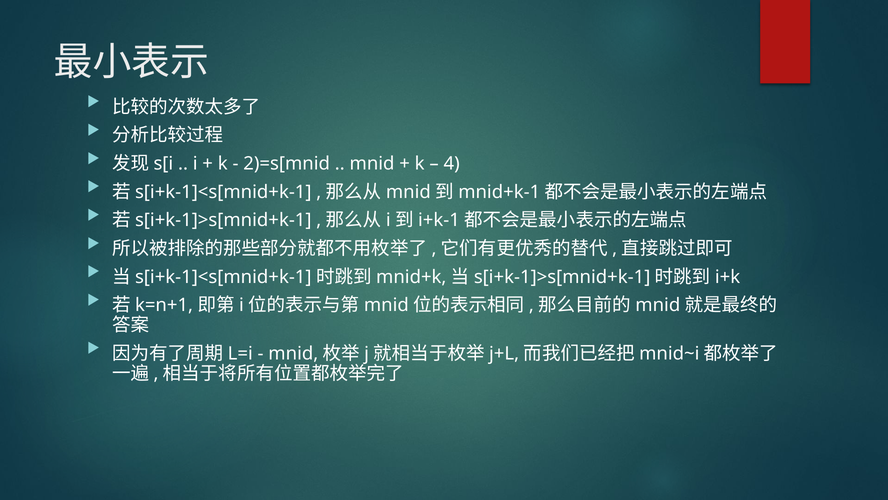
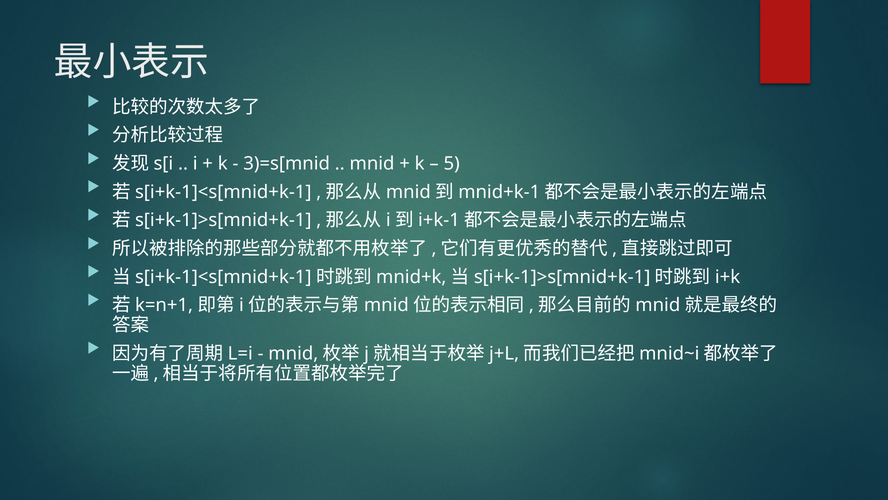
2)=s[mnid: 2)=s[mnid -> 3)=s[mnid
4: 4 -> 5
